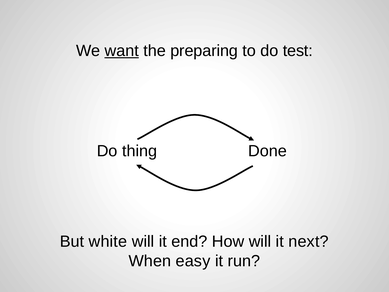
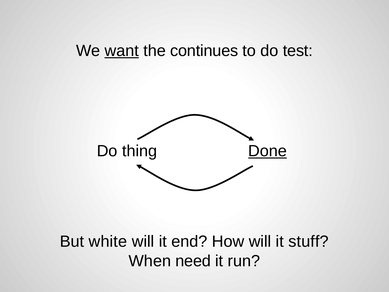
preparing: preparing -> continues
Done underline: none -> present
next: next -> stuff
easy: easy -> need
